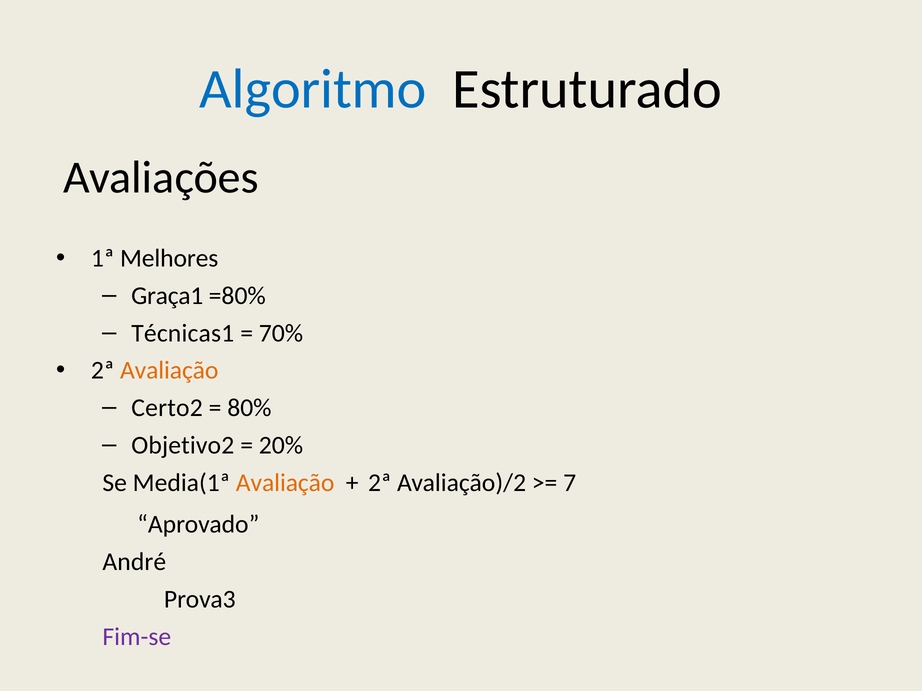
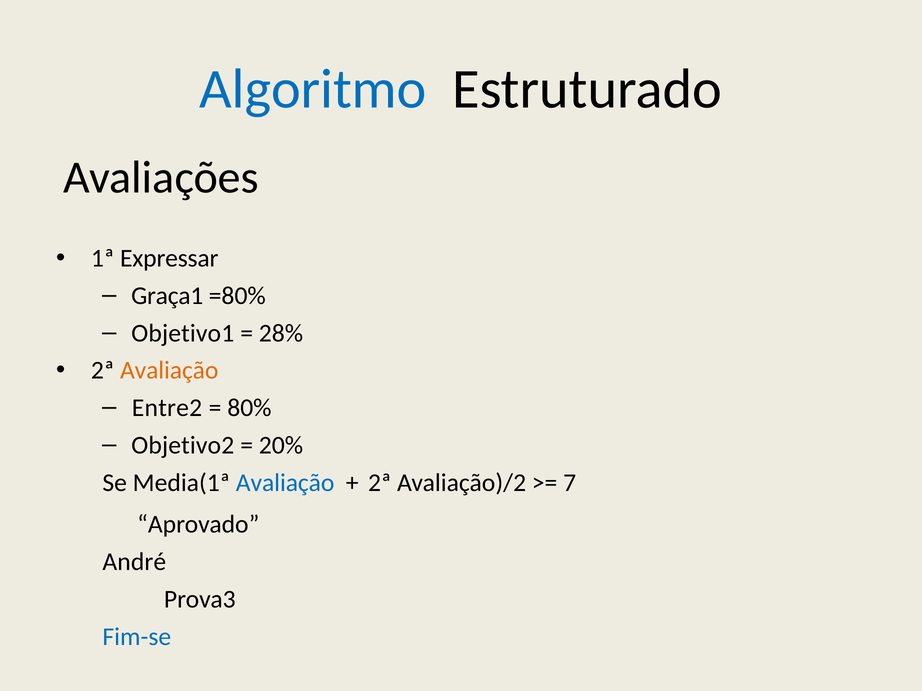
Melhores: Melhores -> Expressar
Técnicas1: Técnicas1 -> Objetivo1
70%: 70% -> 28%
Certo2: Certo2 -> Entre2
Avaliação at (285, 483) colour: orange -> blue
Fim-se colour: purple -> blue
